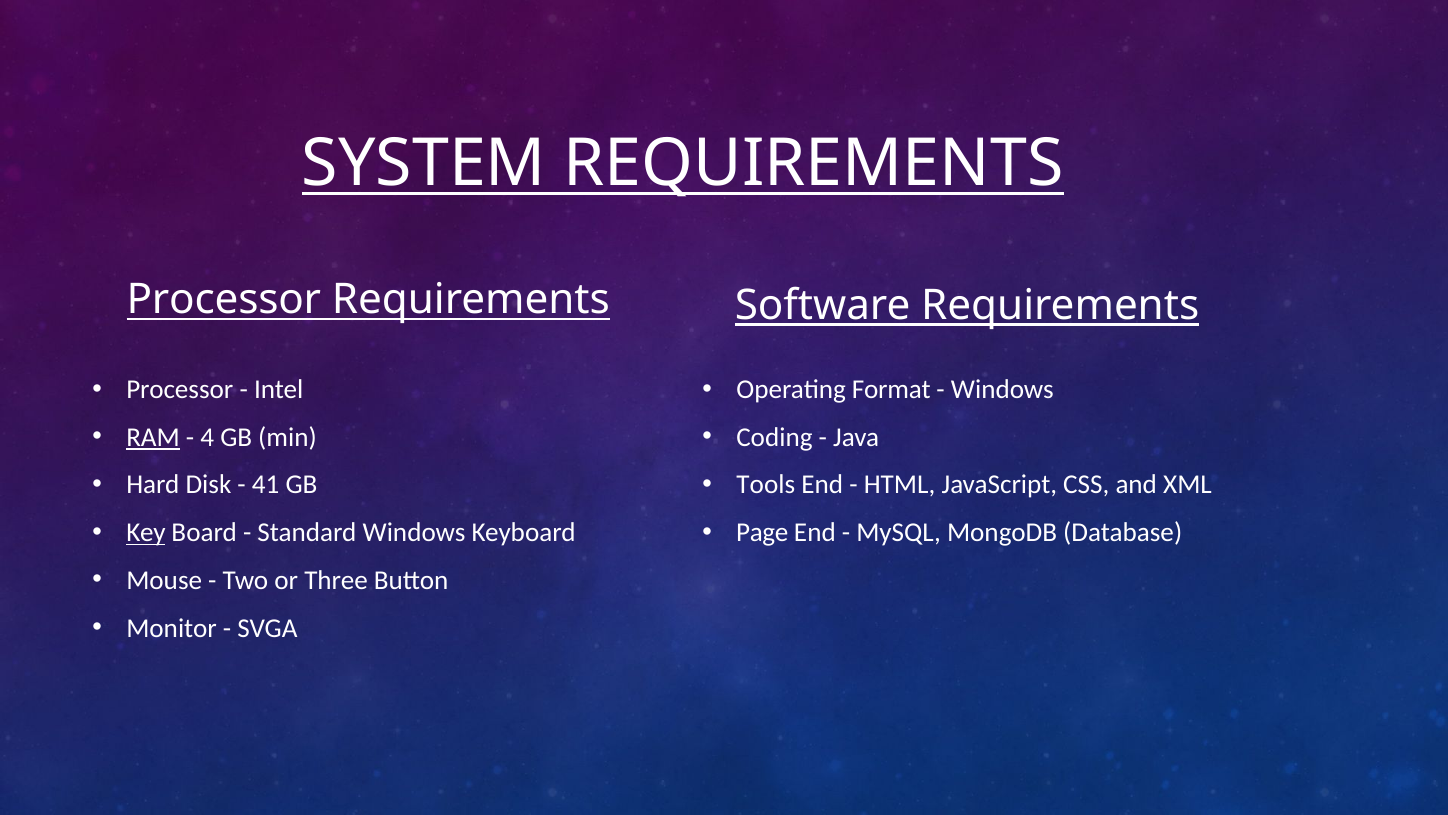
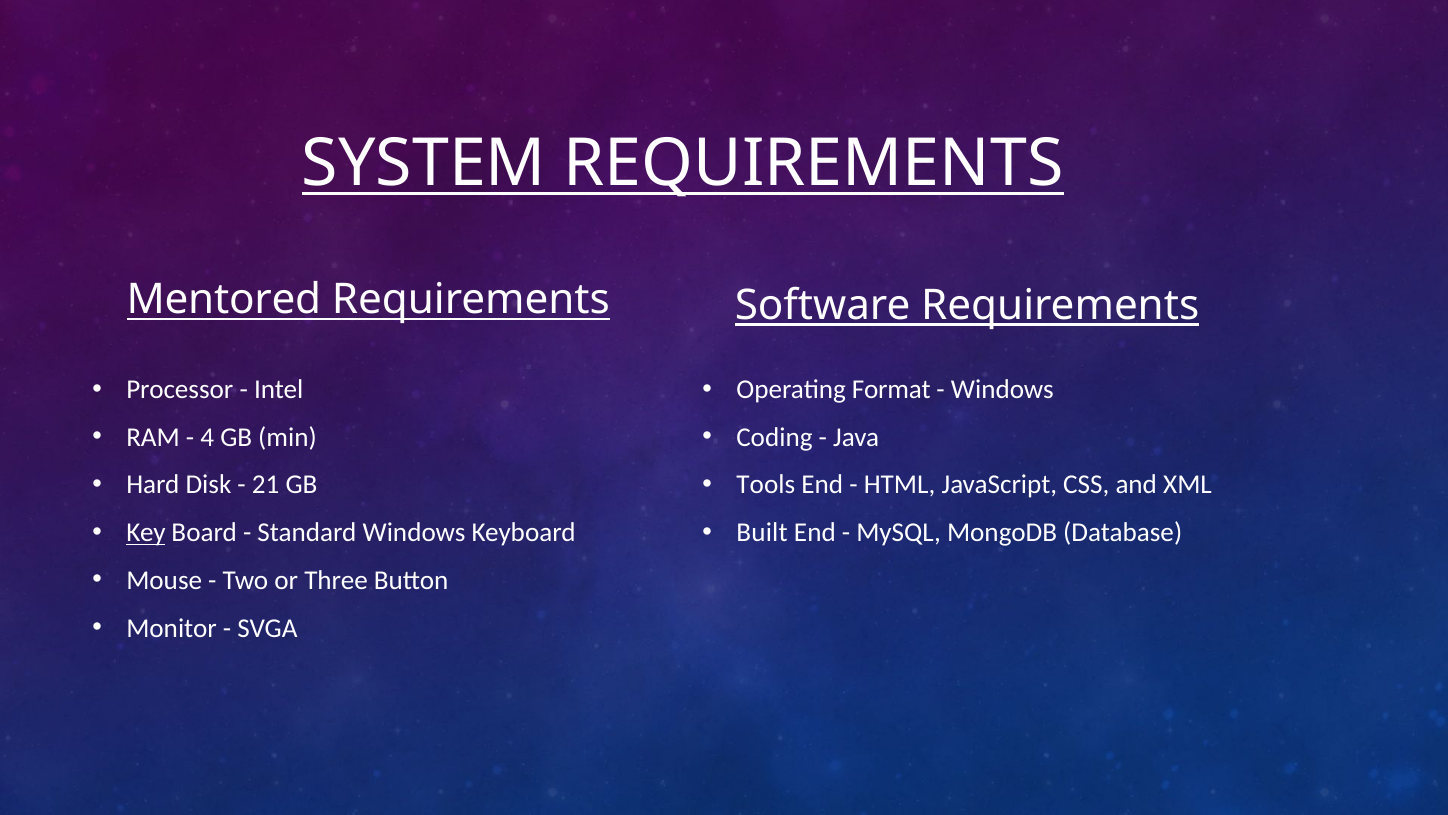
Processor at (224, 299): Processor -> Mentored
RAM underline: present -> none
41: 41 -> 21
Page: Page -> Built
